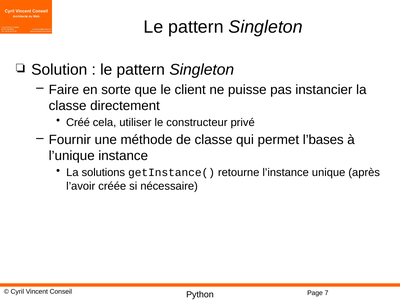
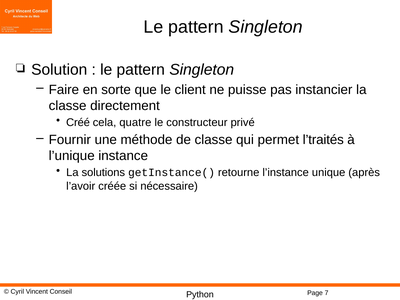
utiliser: utiliser -> quatre
l’bases: l’bases -> l’traités
